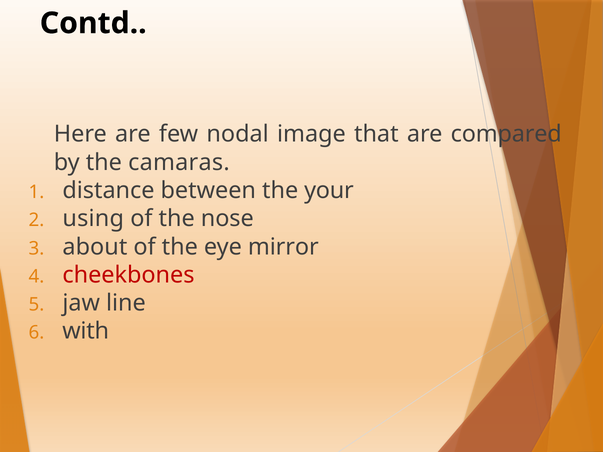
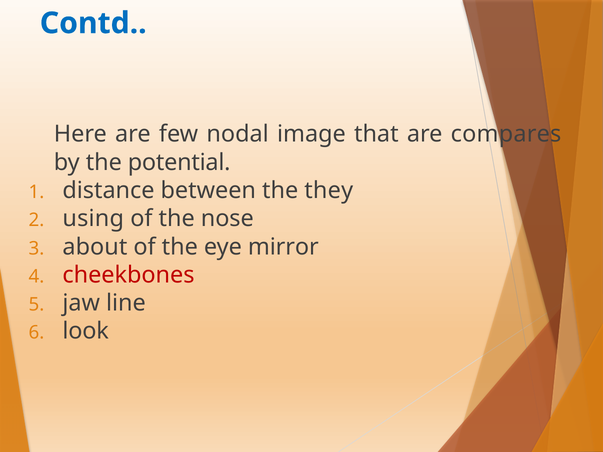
Contd colour: black -> blue
compared: compared -> compares
camaras: camaras -> potential
your: your -> they
with: with -> look
